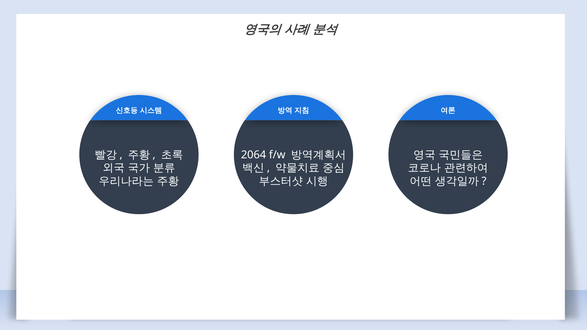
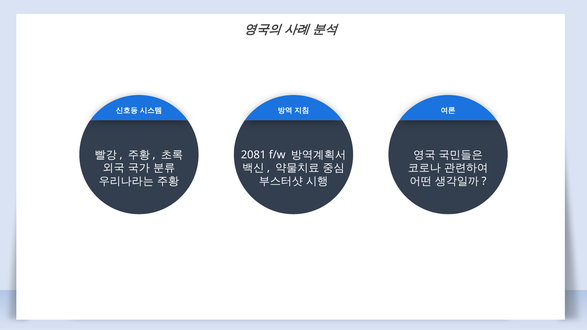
2064: 2064 -> 2081
